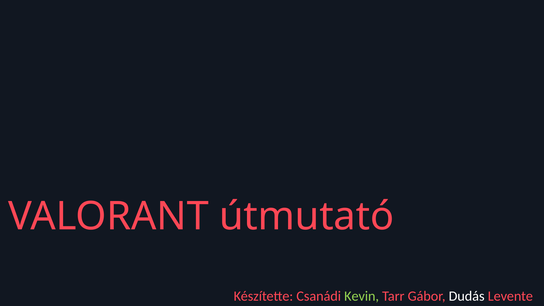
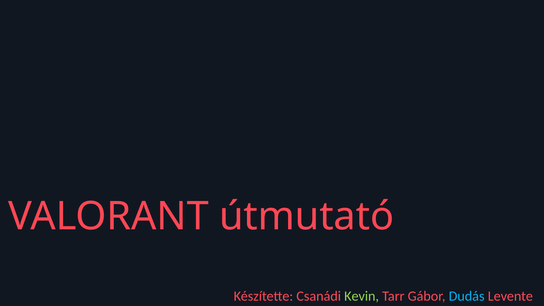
Dudás colour: white -> light blue
